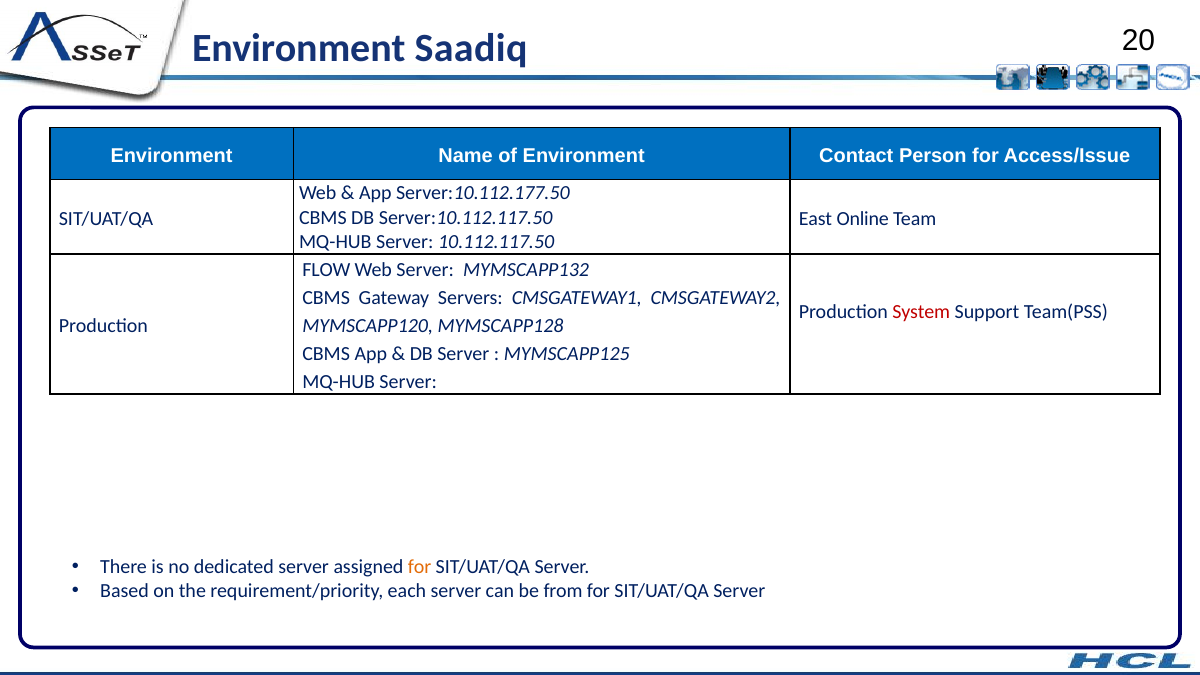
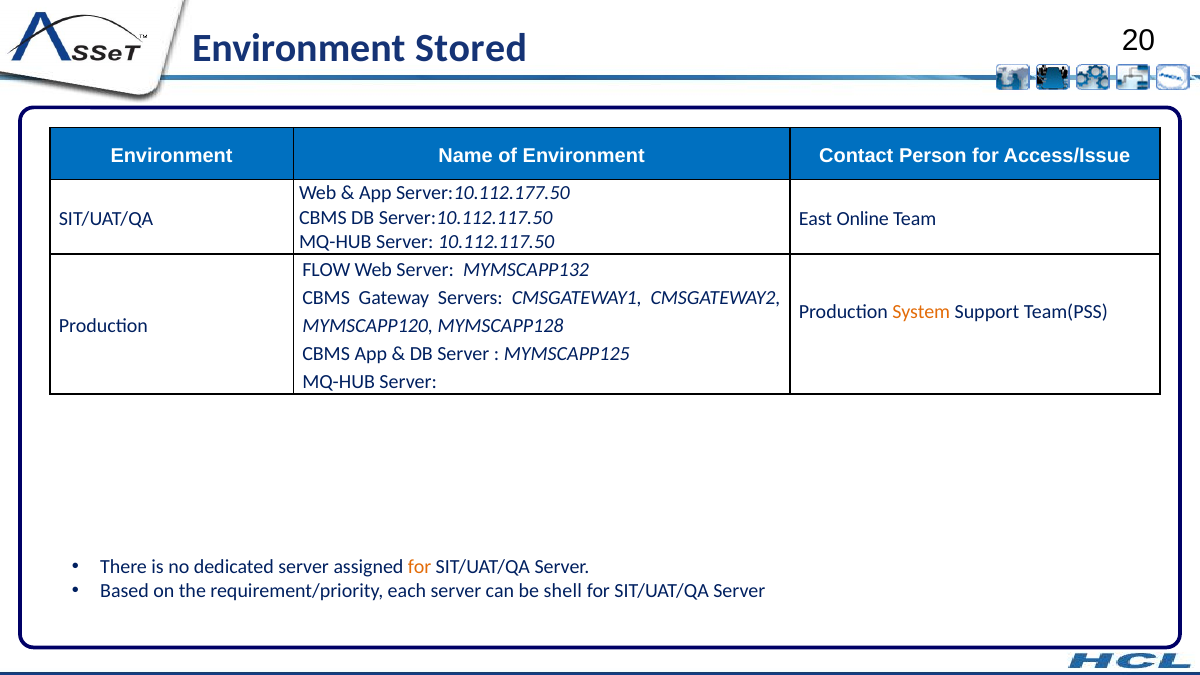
Saadiq: Saadiq -> Stored
System colour: red -> orange
from: from -> shell
